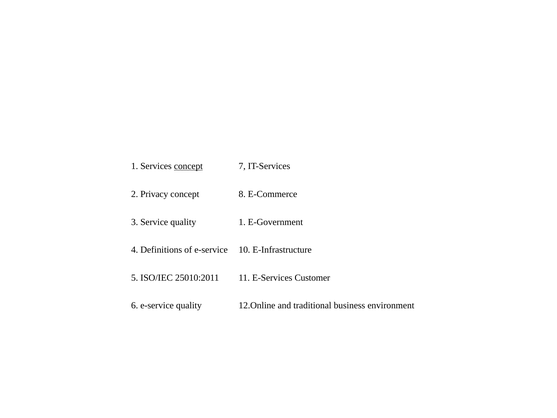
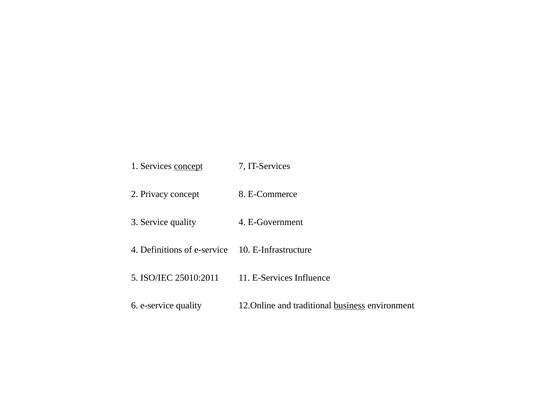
quality 1: 1 -> 4
Customer: Customer -> Influence
business underline: none -> present
